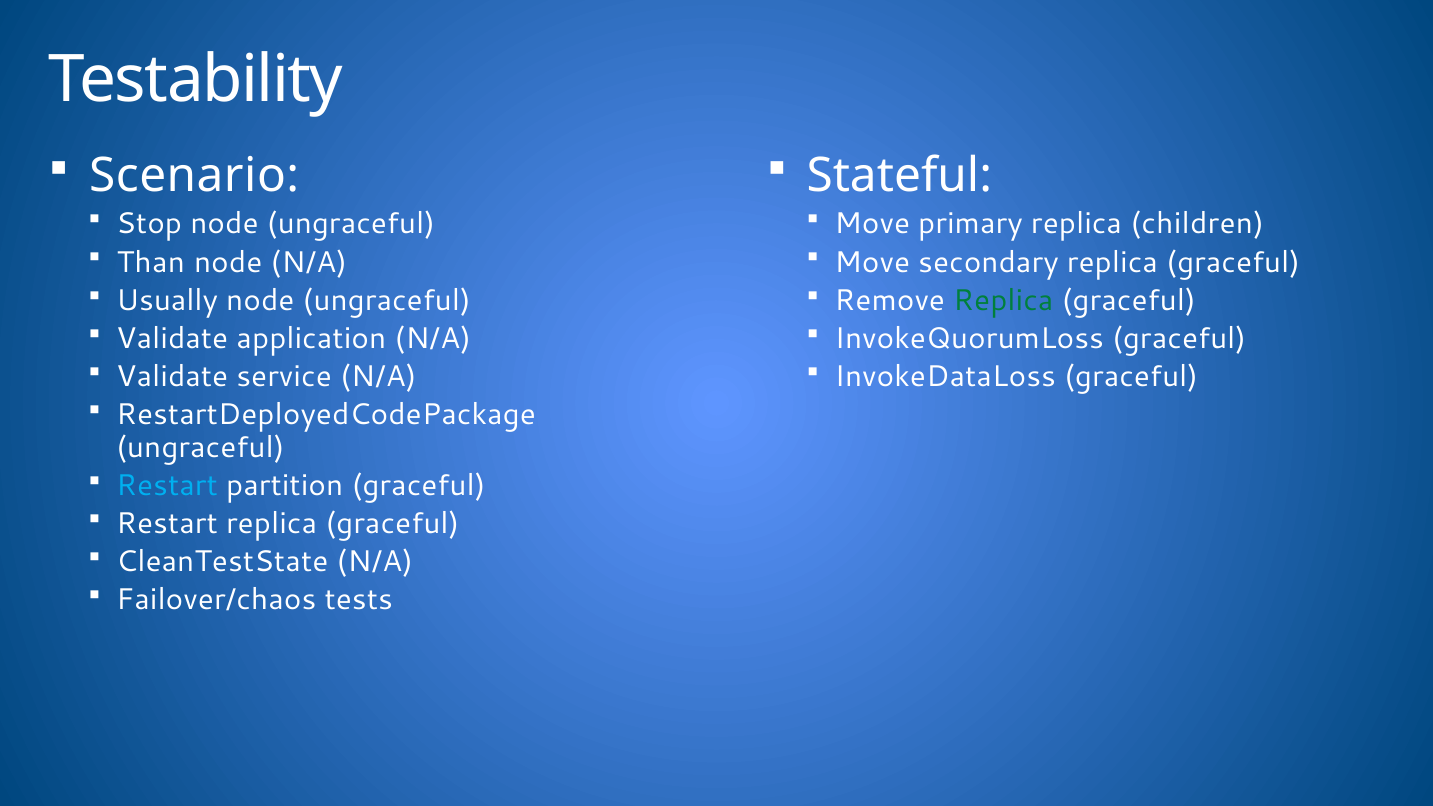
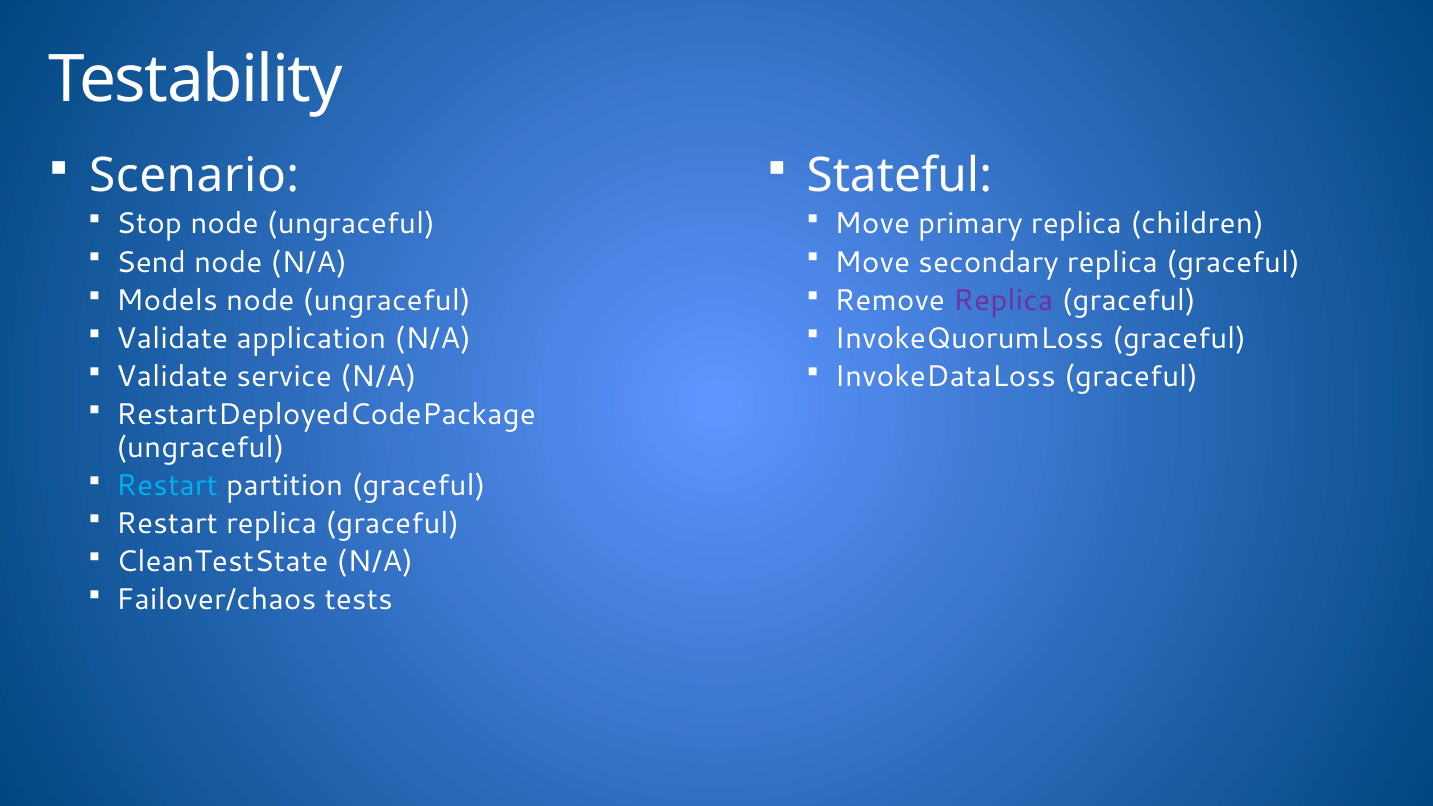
Than: Than -> Send
Usually: Usually -> Models
Replica at (1003, 300) colour: green -> purple
